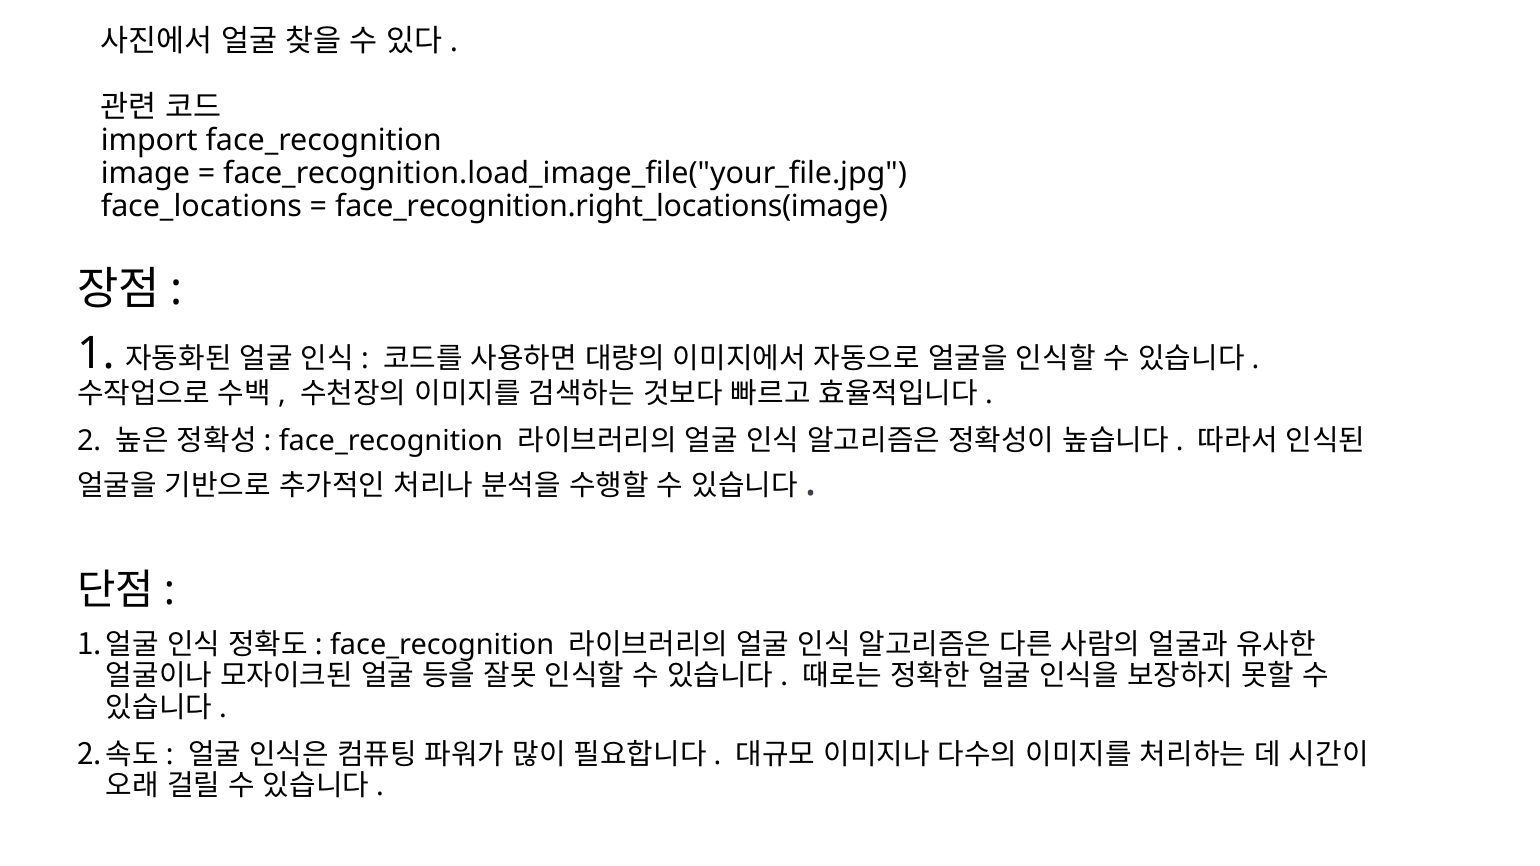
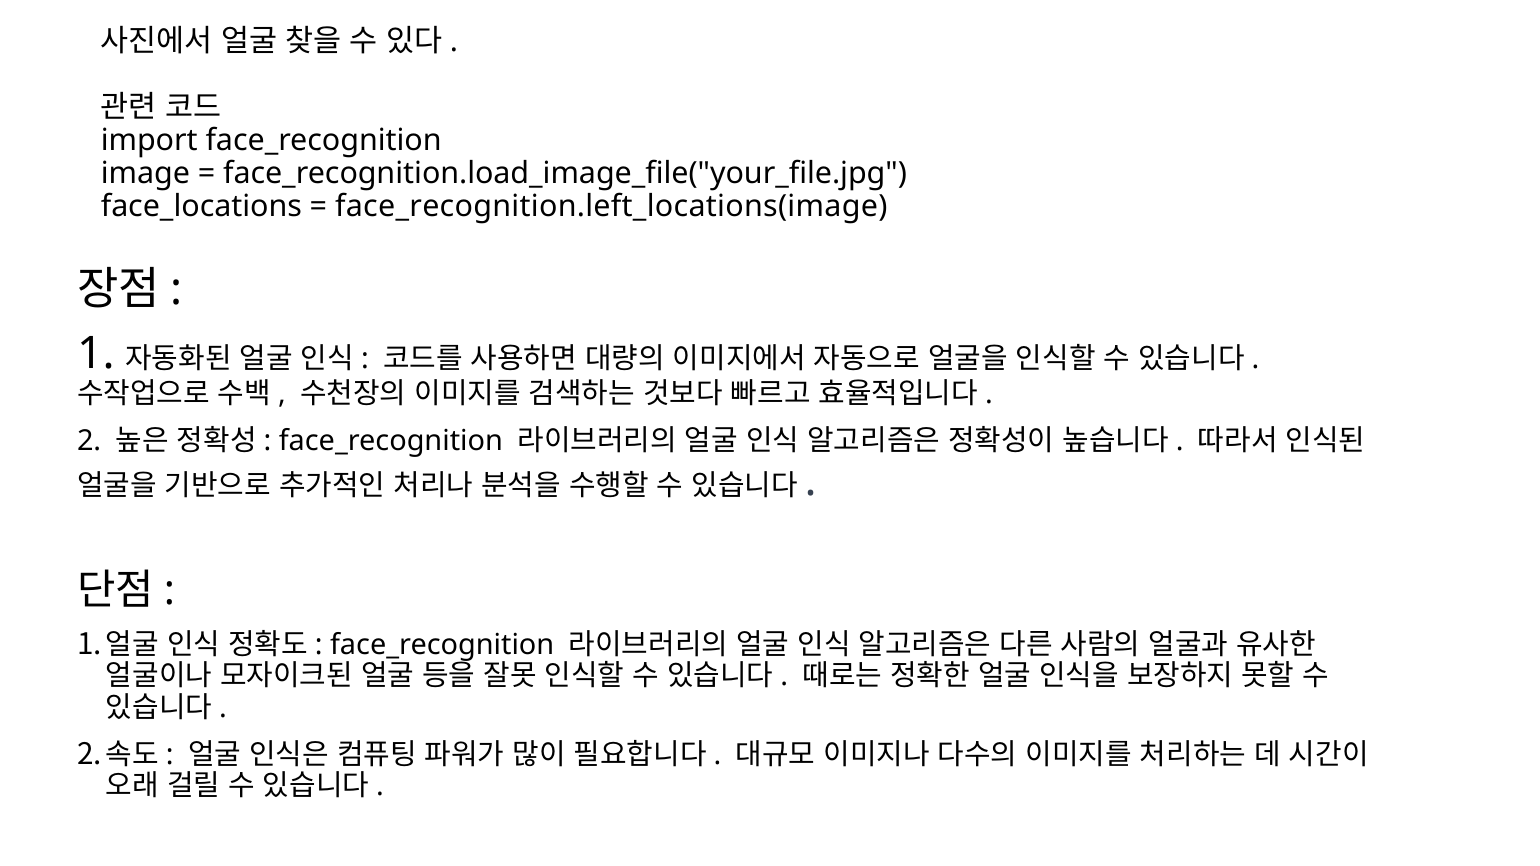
face_recognition.right_locations(image: face_recognition.right_locations(image -> face_recognition.left_locations(image
